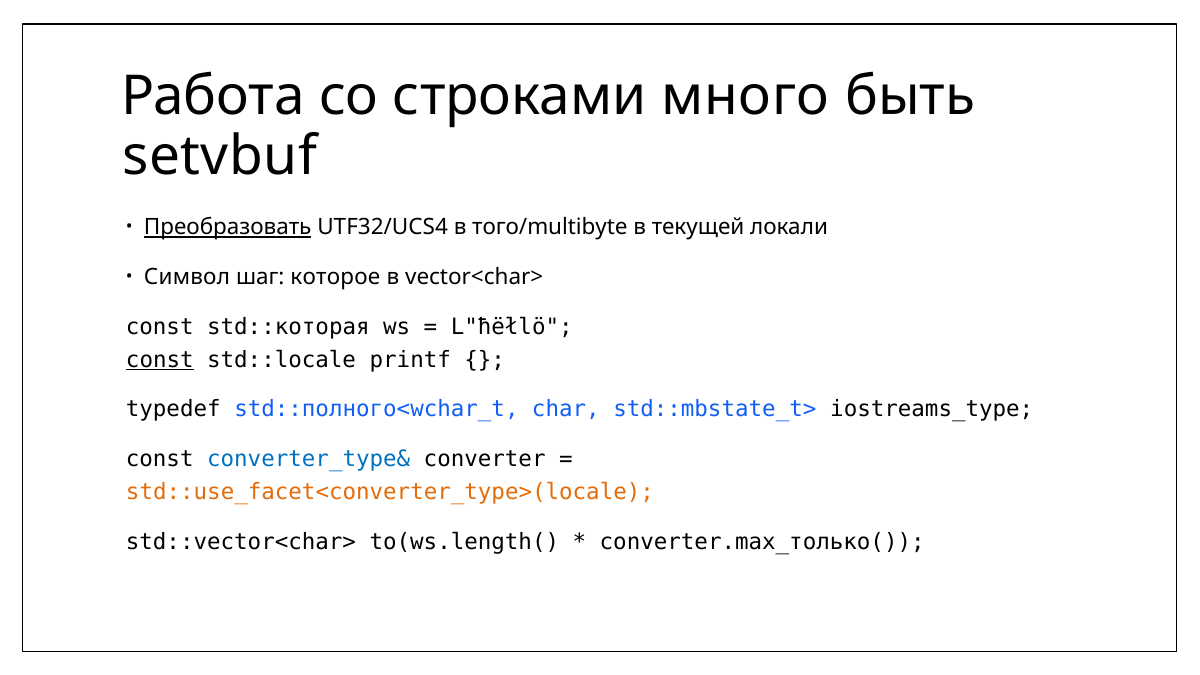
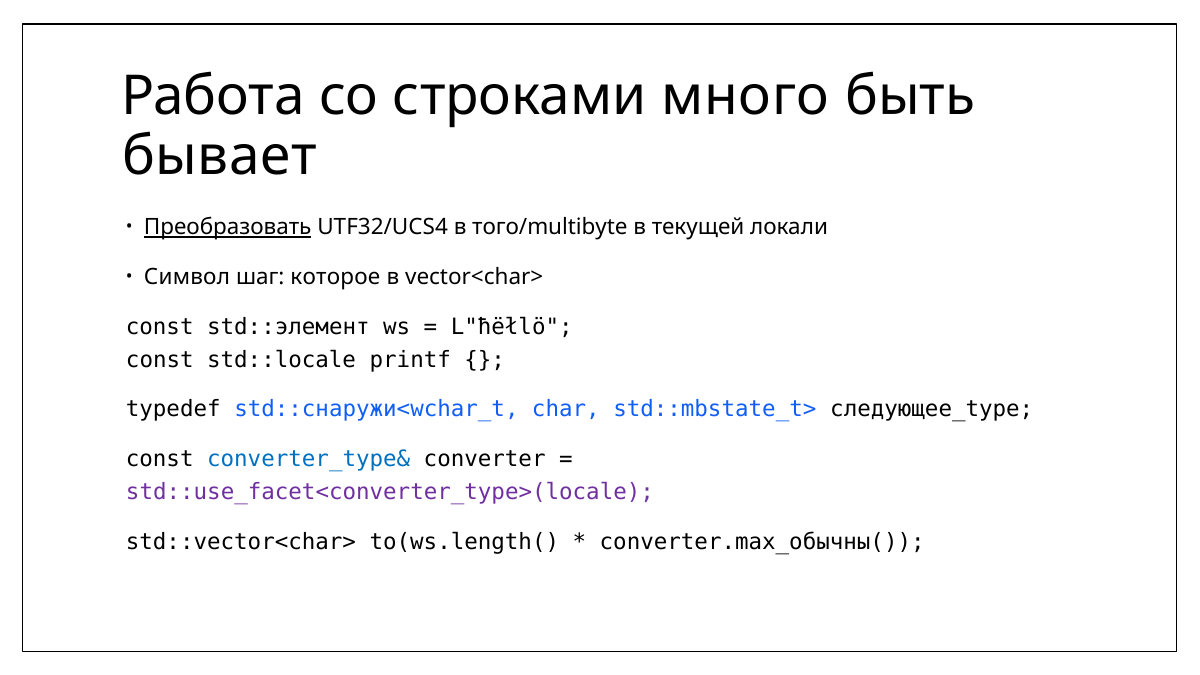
setvbuf: setvbuf -> бывает
std::которая: std::которая -> std::элемент
const at (160, 360) underline: present -> none
std::полного<wchar_t: std::полного<wchar_t -> std::снаружи<wchar_t
iostreams_type: iostreams_type -> следующее_type
std::use_facet<converter_type>(locale colour: orange -> purple
converter.max_только(: converter.max_только( -> converter.max_обычны(
